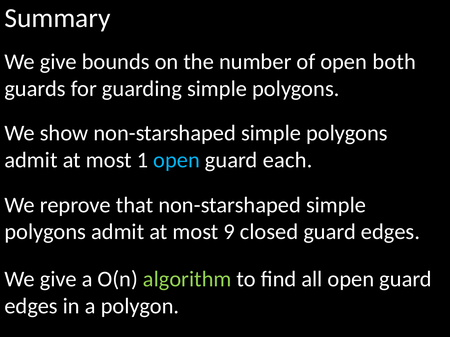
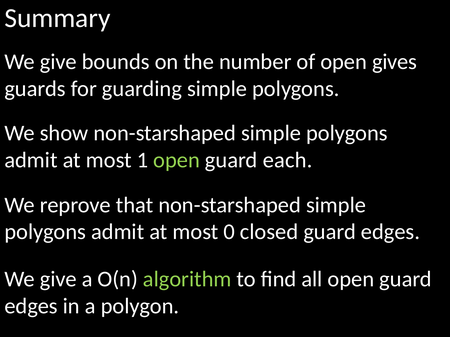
both: both -> gives
open at (177, 160) colour: light blue -> light green
9: 9 -> 0
